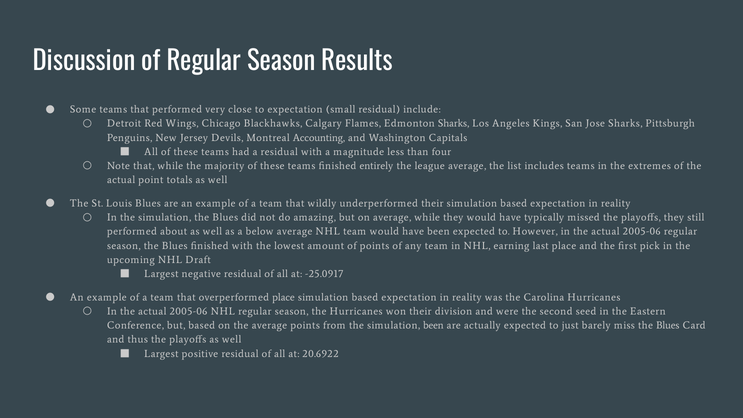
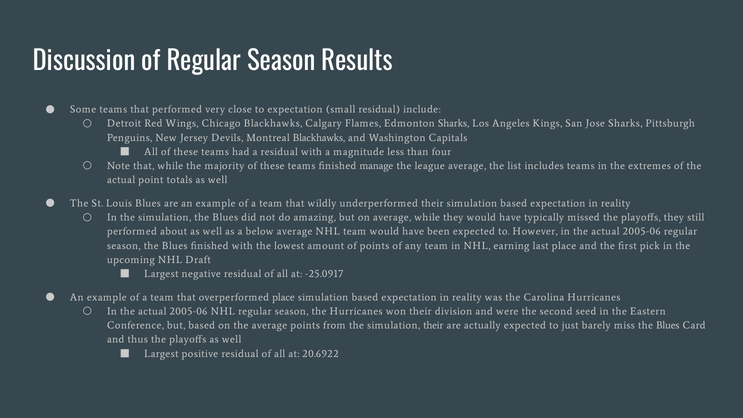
Montreal Accounting: Accounting -> Blackhawks
entirely: entirely -> manage
simulation been: been -> their
